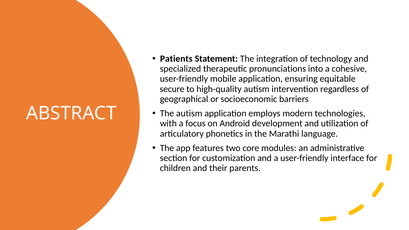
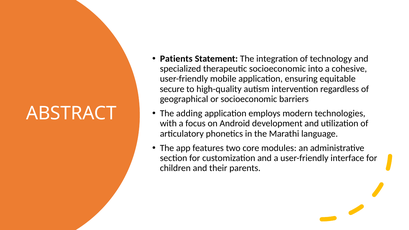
therapeutic pronunciations: pronunciations -> socioeconomic
The autism: autism -> adding
